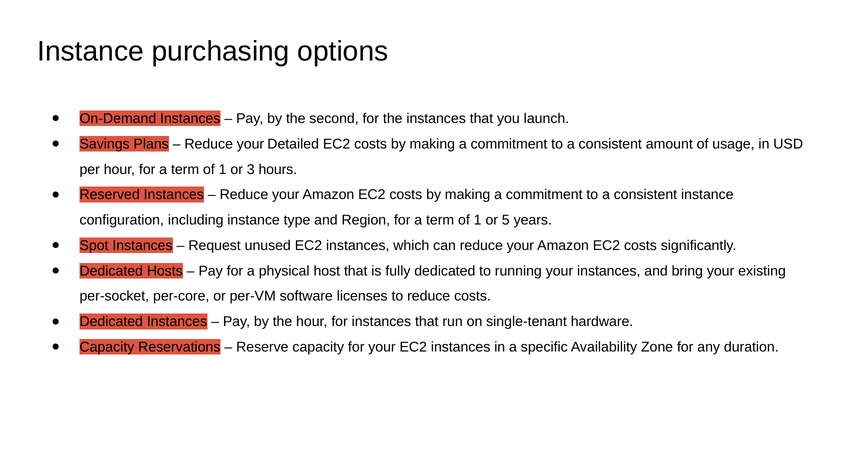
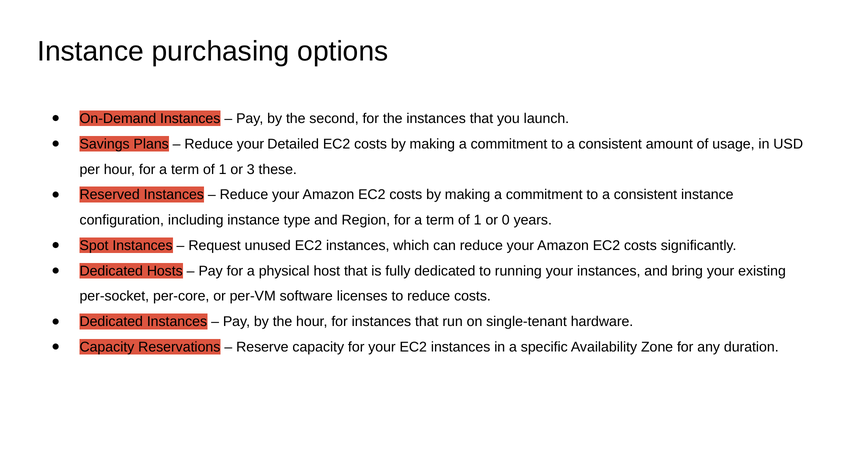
hours: hours -> these
5: 5 -> 0
